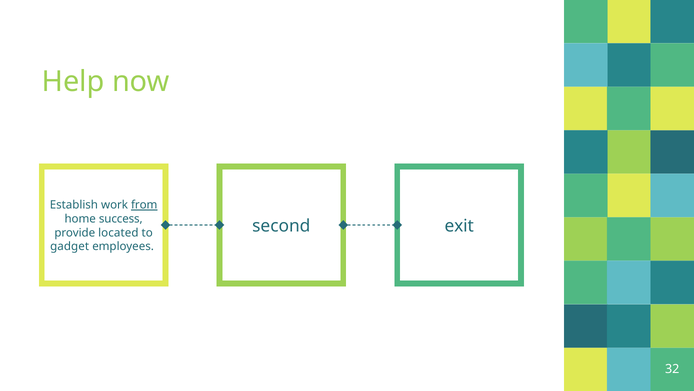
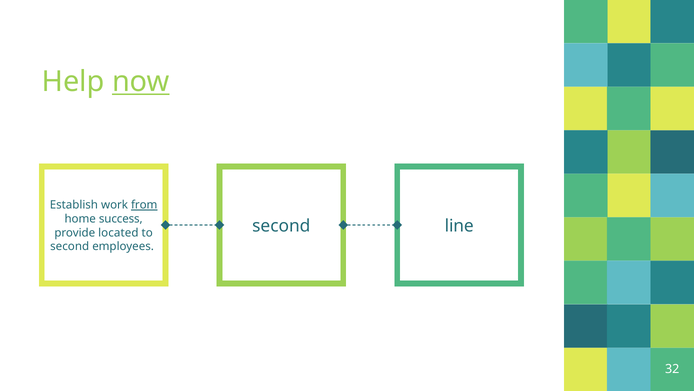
now underline: none -> present
exit: exit -> line
gadget at (70, 246): gadget -> second
